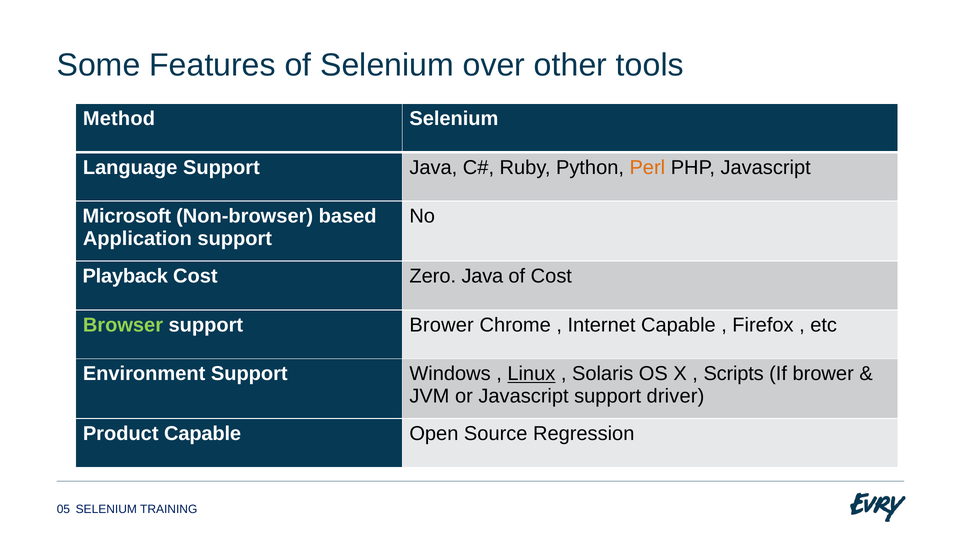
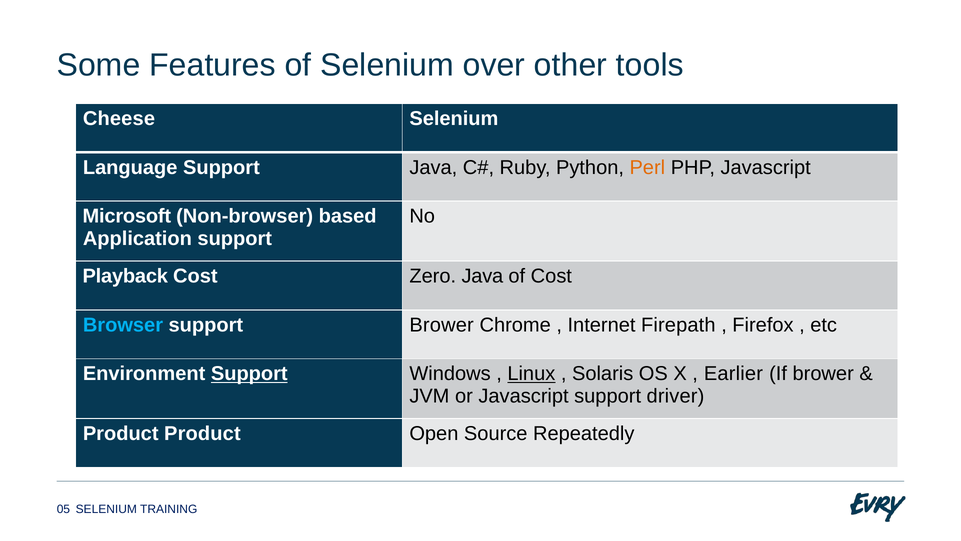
Method: Method -> Cheese
Browser colour: light green -> light blue
Internet Capable: Capable -> Firepath
Support at (249, 374) underline: none -> present
Scripts: Scripts -> Earlier
Product Capable: Capable -> Product
Regression: Regression -> Repeatedly
